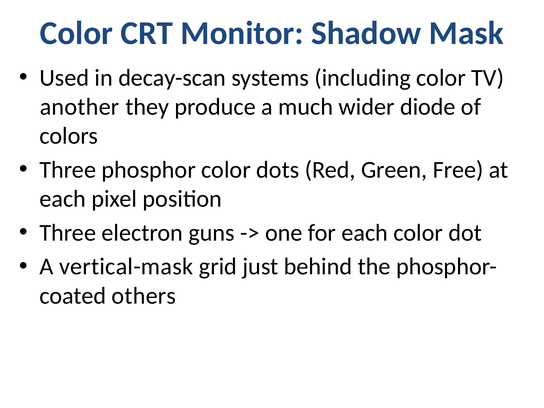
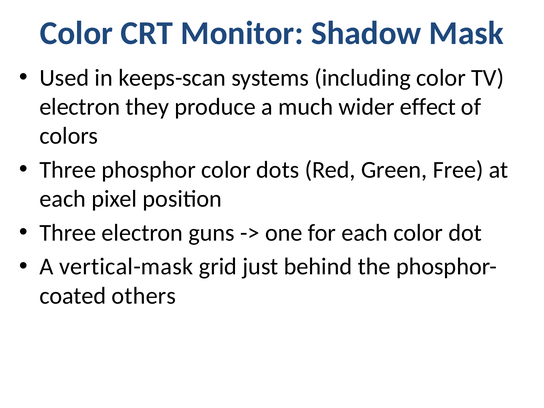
decay-scan: decay-scan -> keeps-scan
another at (80, 107): another -> electron
diode: diode -> effect
